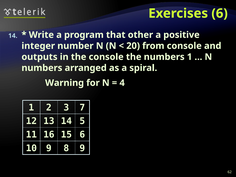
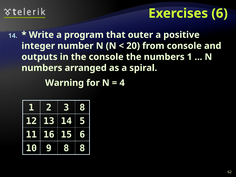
other: other -> outer
3 7: 7 -> 8
8 9: 9 -> 8
